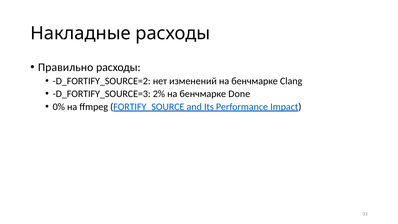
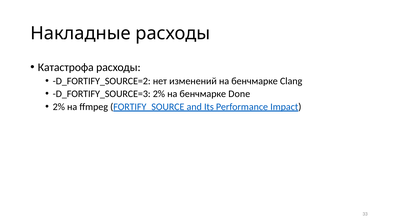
Правильно: Правильно -> Катастрофа
0% at (59, 107): 0% -> 2%
